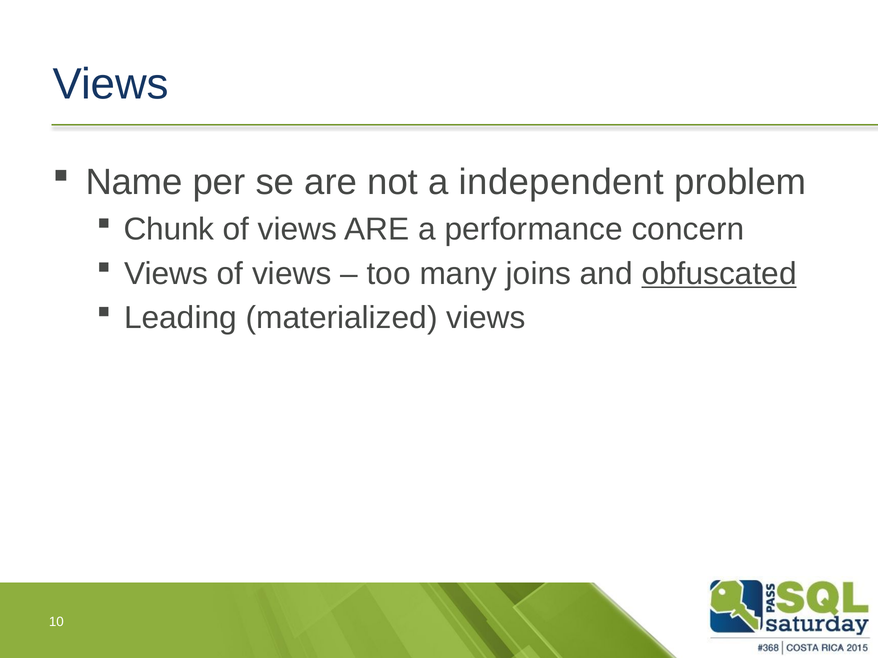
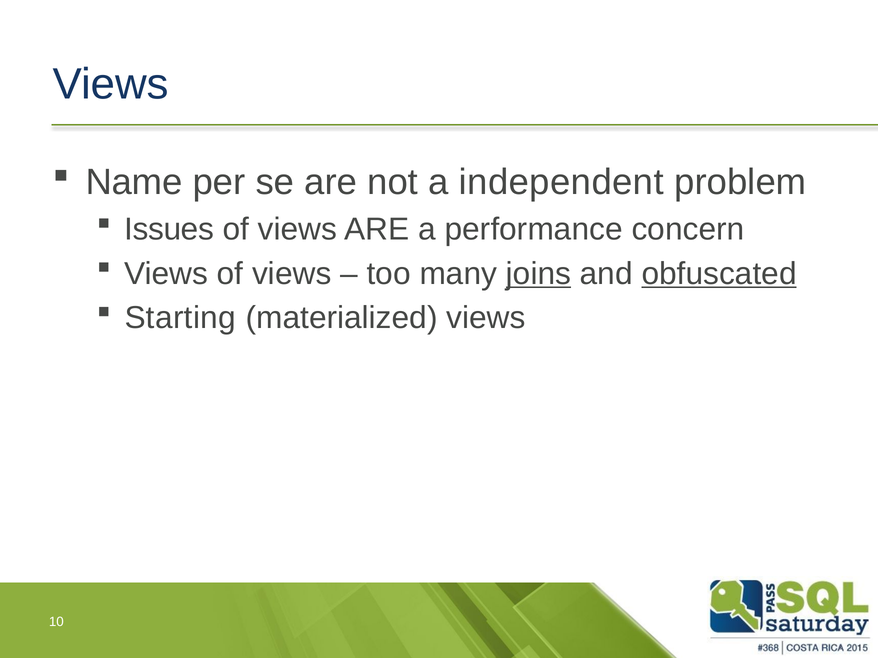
Chunk: Chunk -> Issues
joins underline: none -> present
Leading: Leading -> Starting
